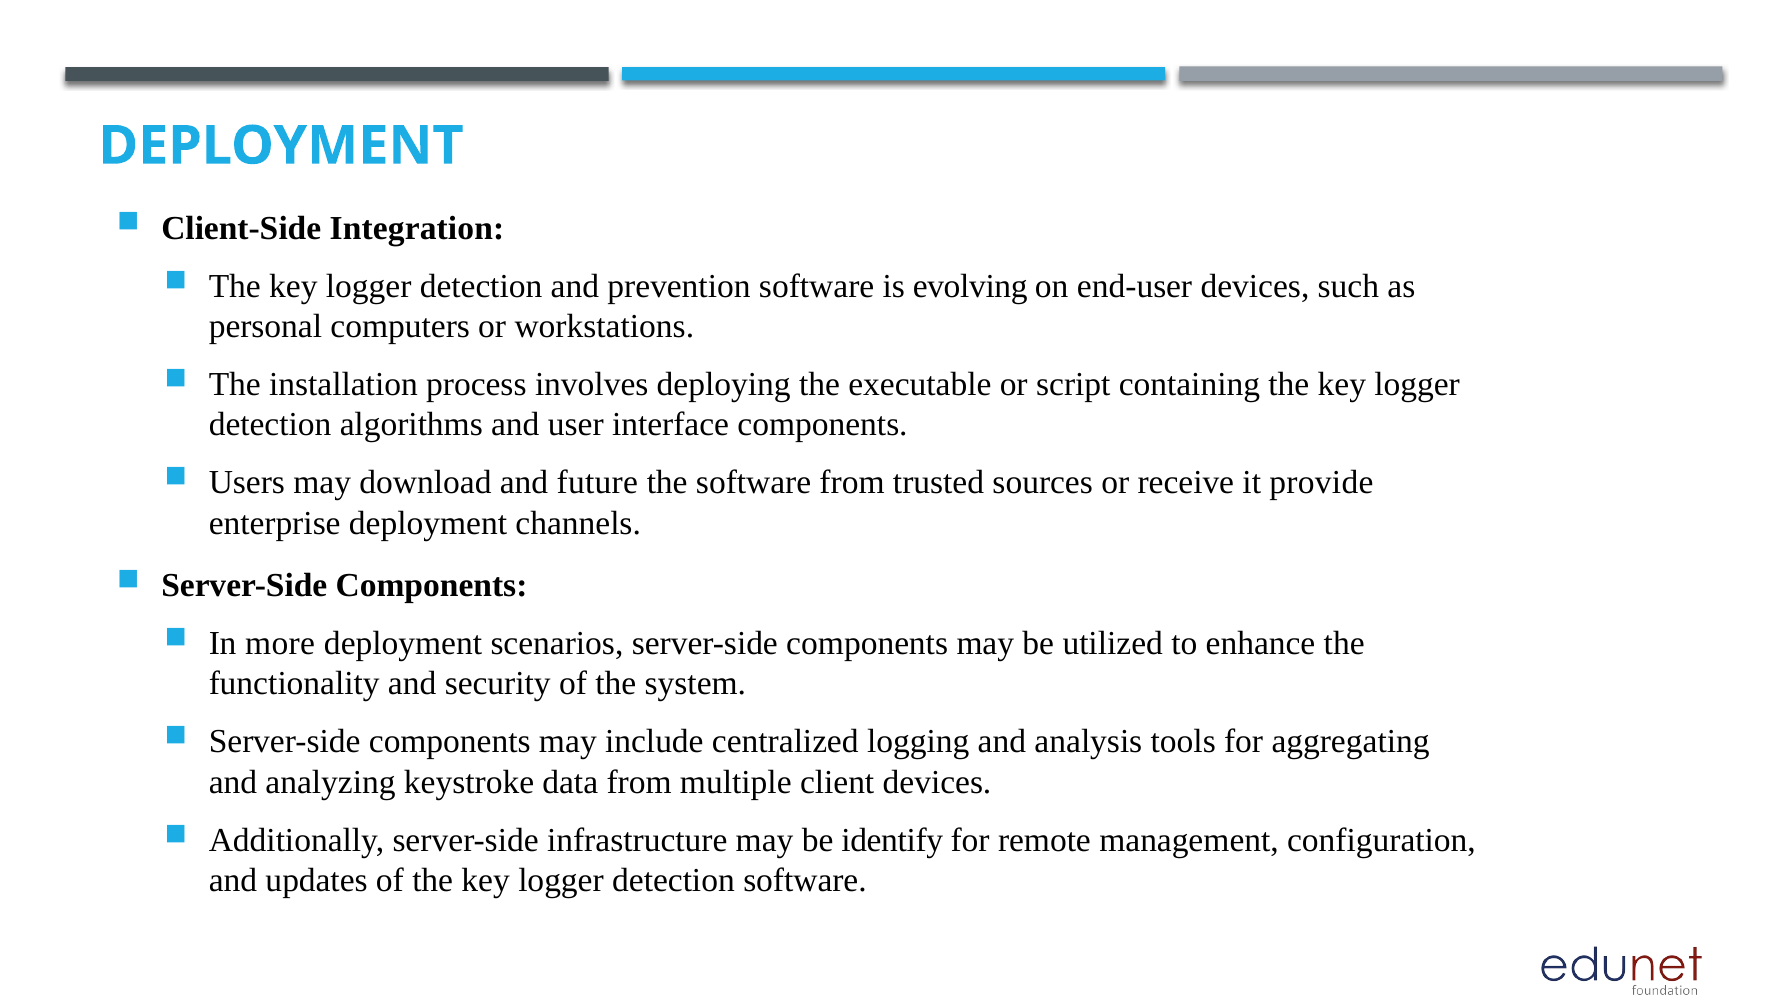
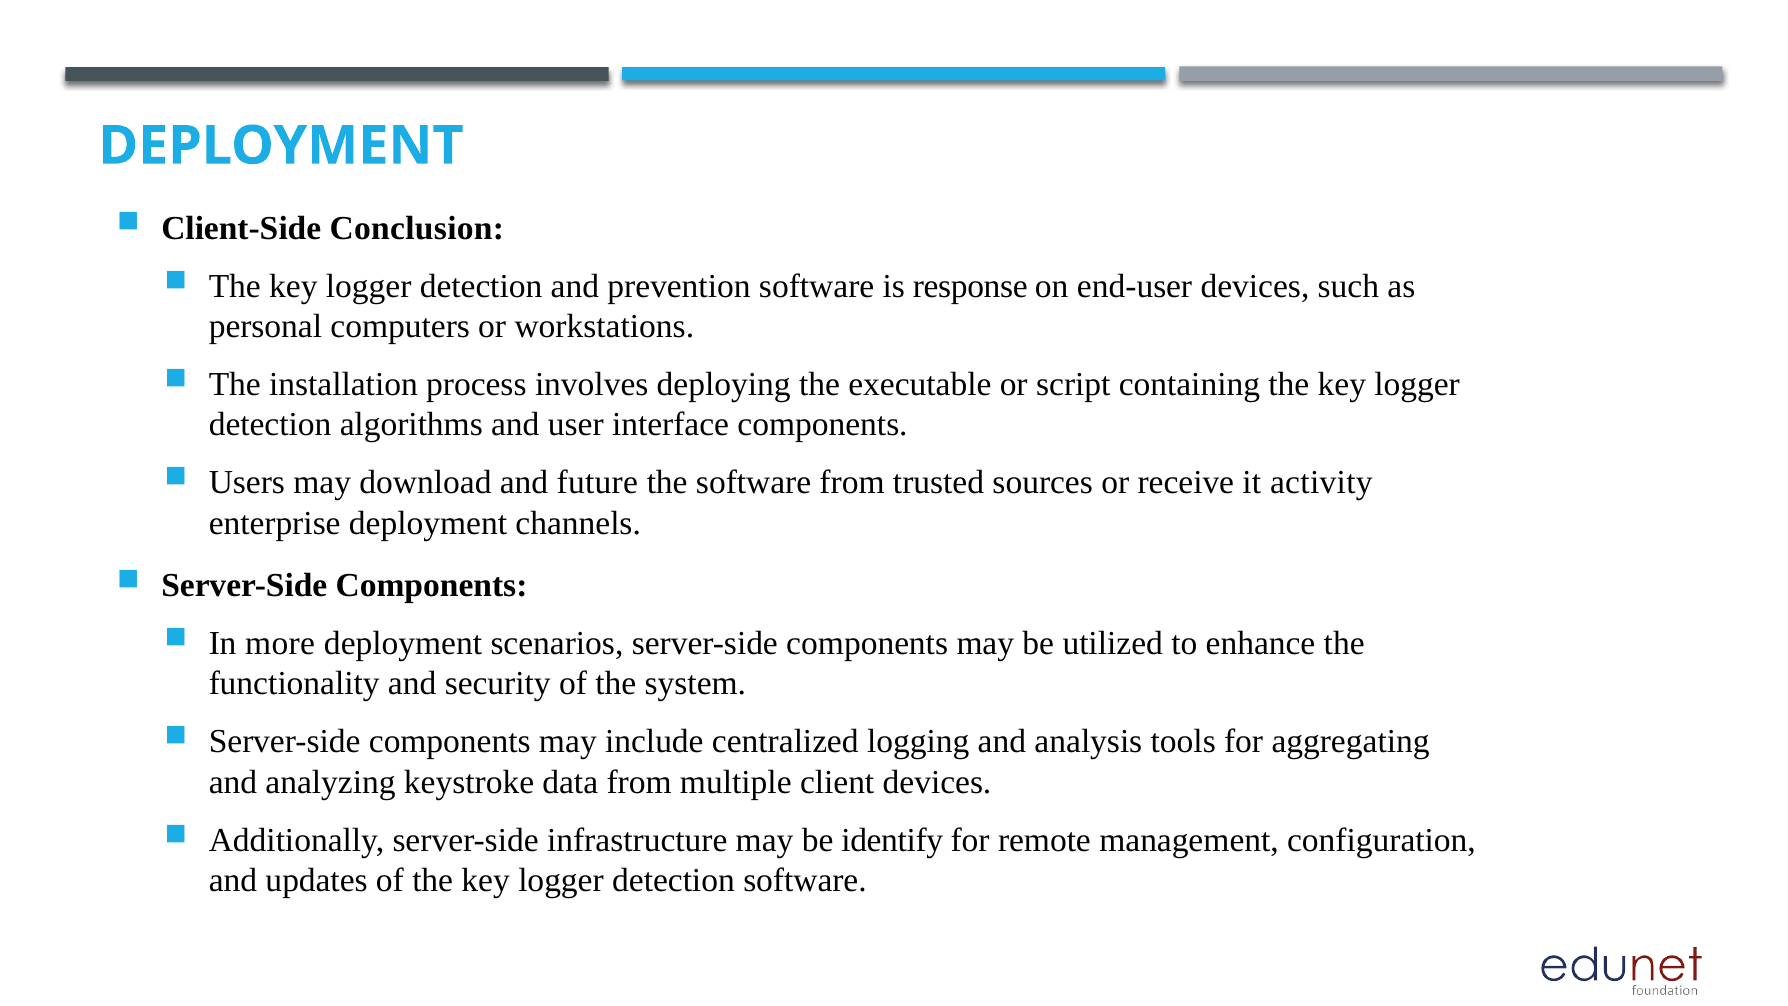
Integration: Integration -> Conclusion
evolving: evolving -> response
provide: provide -> activity
